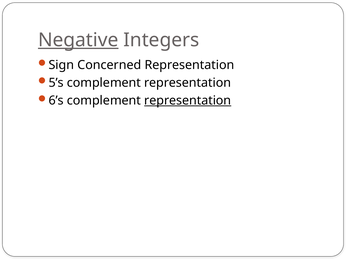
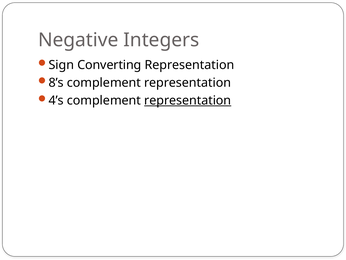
Negative underline: present -> none
Concerned: Concerned -> Converting
5’s: 5’s -> 8’s
6’s: 6’s -> 4’s
